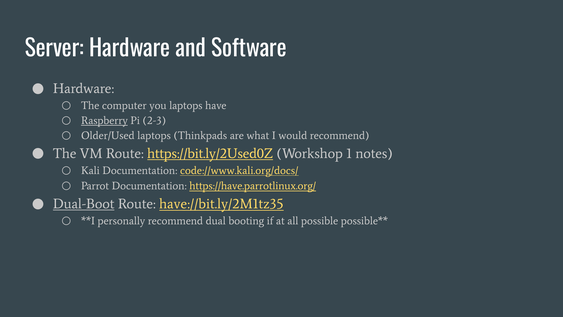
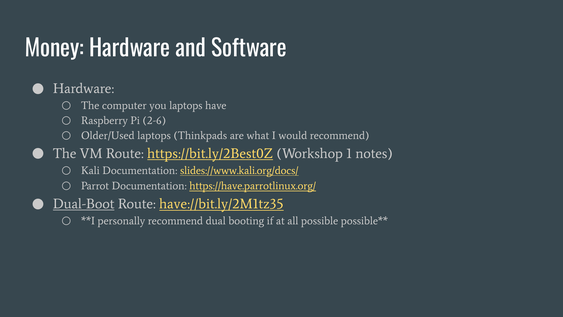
Server: Server -> Money
Raspberry underline: present -> none
2-3: 2-3 -> 2-6
https://bit.ly/2Used0Z: https://bit.ly/2Used0Z -> https://bit.ly/2Best0Z
code://www.kali.org/docs/: code://www.kali.org/docs/ -> slides://www.kali.org/docs/
